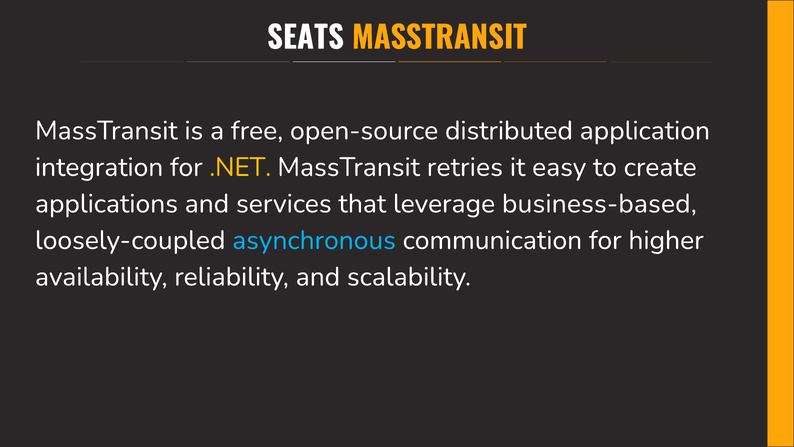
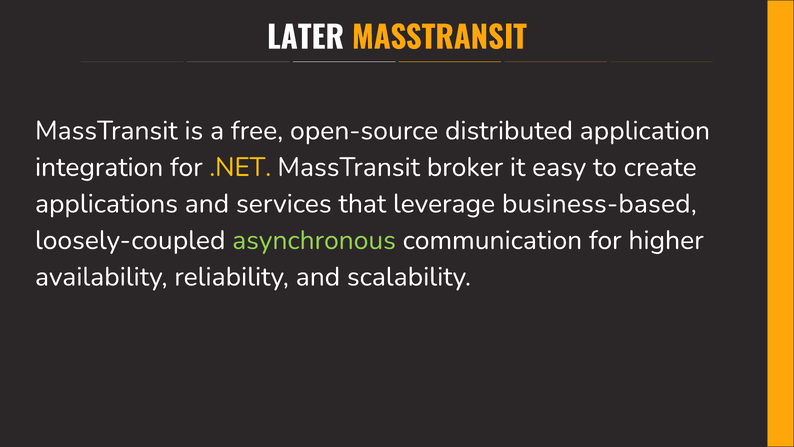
SEATS: SEATS -> LATER
retries: retries -> broker
asynchronous colour: light blue -> light green
